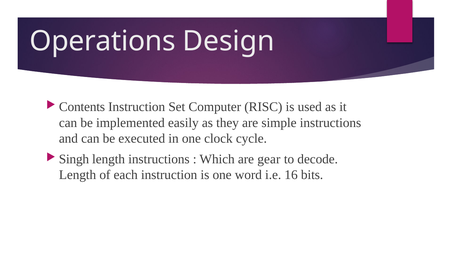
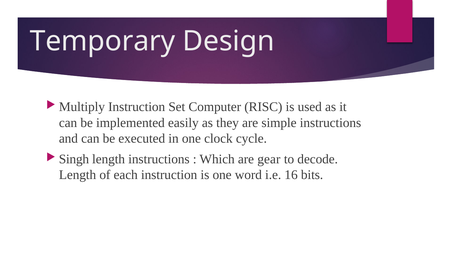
Operations: Operations -> Temporary
Contents: Contents -> Multiply
